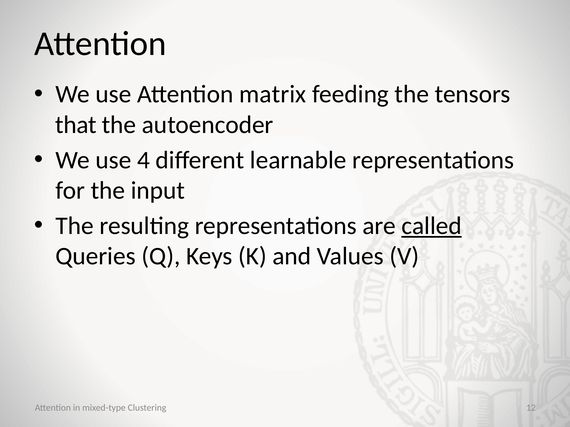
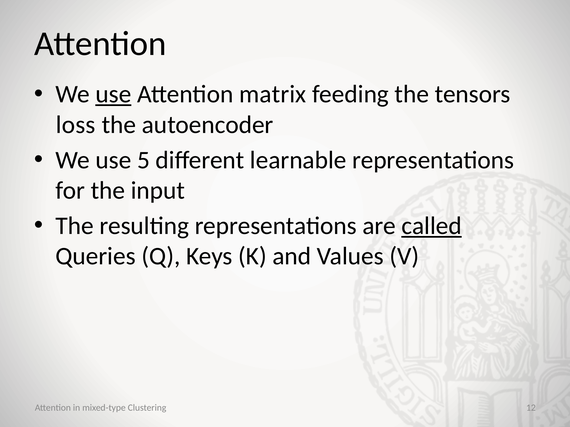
use at (113, 94) underline: none -> present
that: that -> loss
4: 4 -> 5
